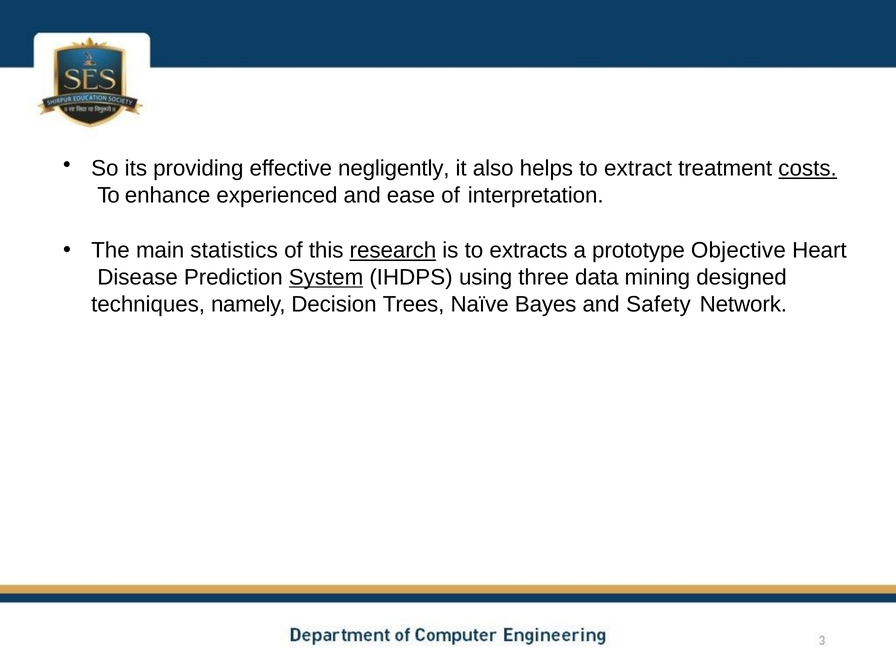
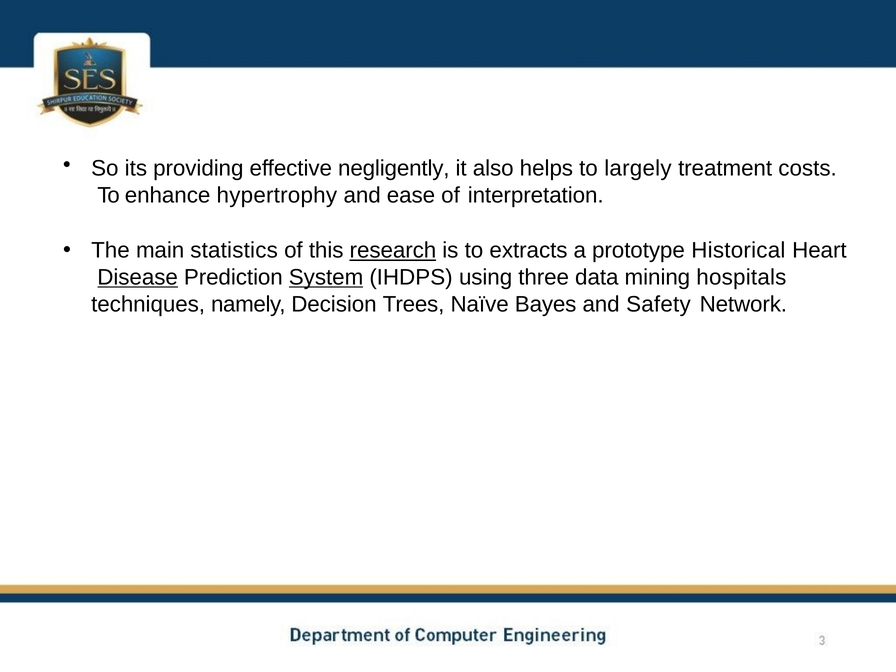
extract: extract -> largely
costs underline: present -> none
experienced: experienced -> hypertrophy
Objective: Objective -> Historical
Disease underline: none -> present
designed: designed -> hospitals
